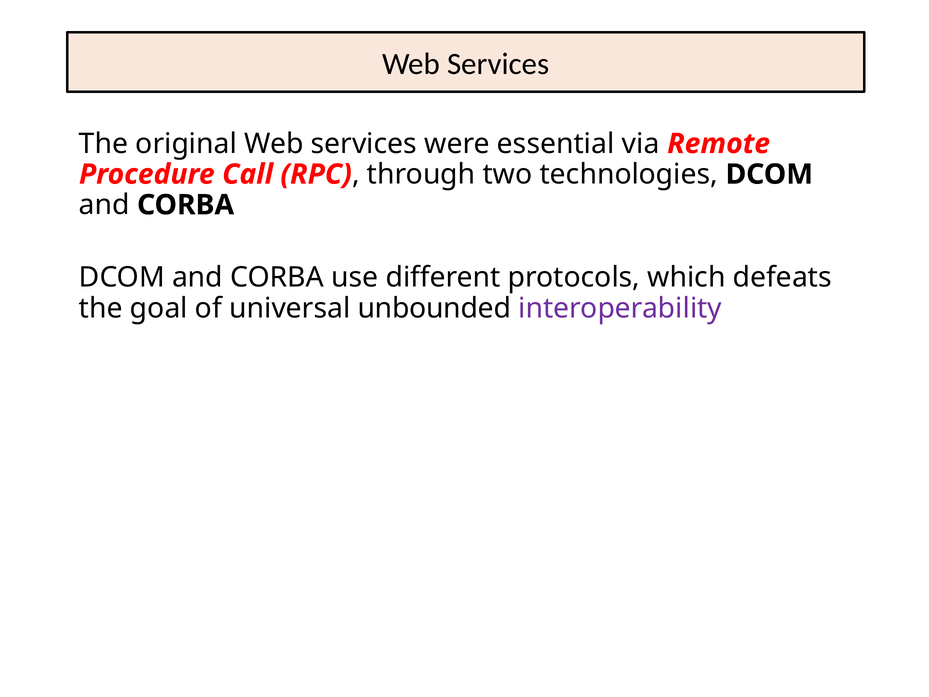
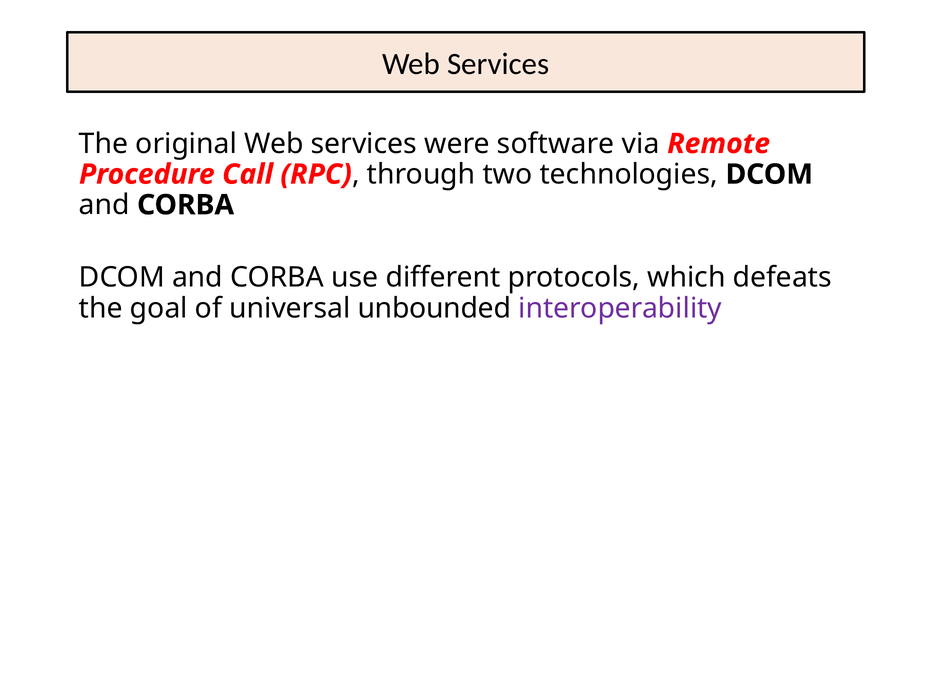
essential: essential -> software
